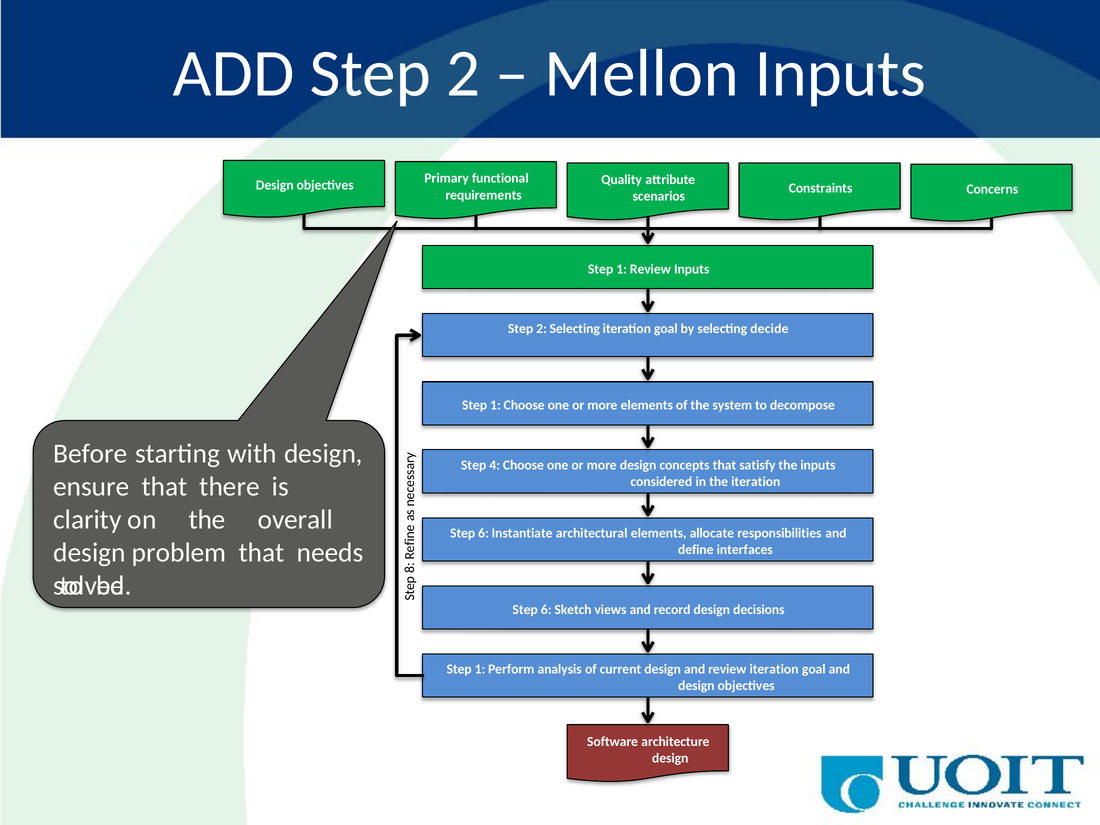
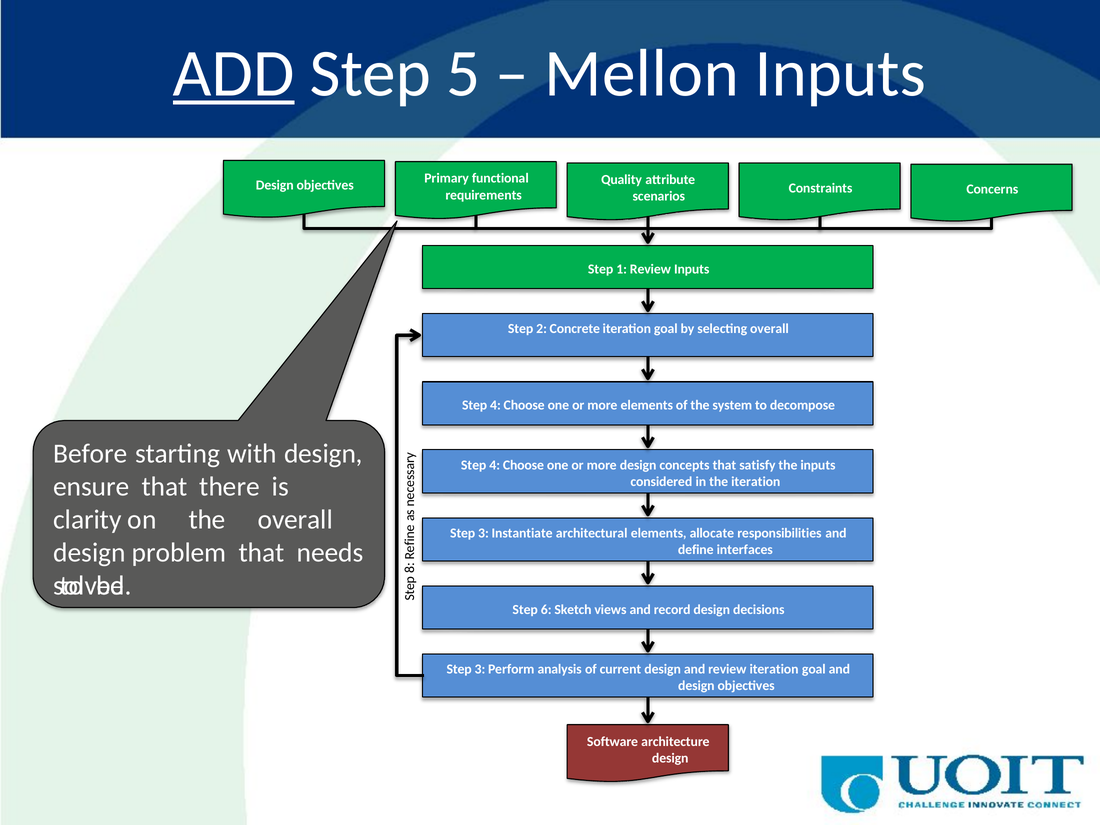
ADD underline: none -> present
2 at (463, 73): 2 -> 5
2 Selecting: Selecting -> Concrete
selecting decide: decide -> overall
1 at (495, 405): 1 -> 4
6 at (483, 533): 6 -> 3
1 at (480, 669): 1 -> 3
